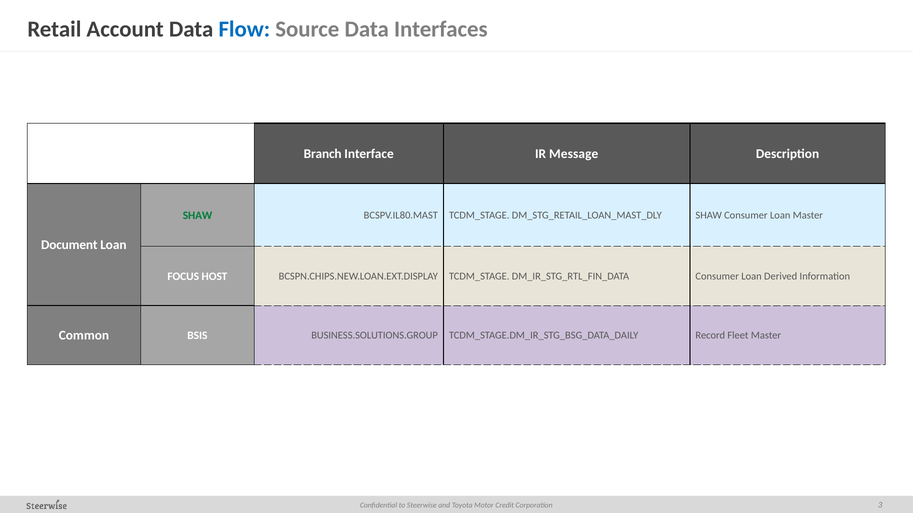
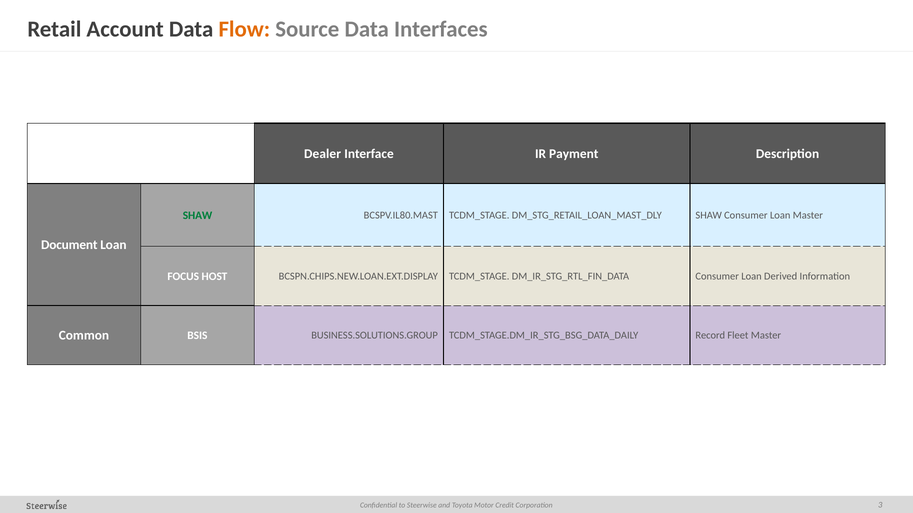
Flow colour: blue -> orange
Branch: Branch -> Dealer
Message: Message -> Payment
